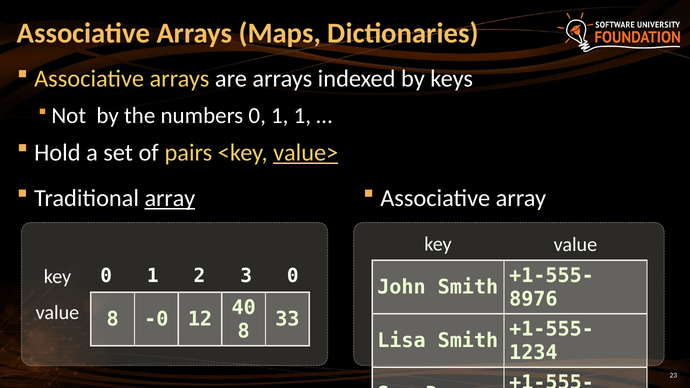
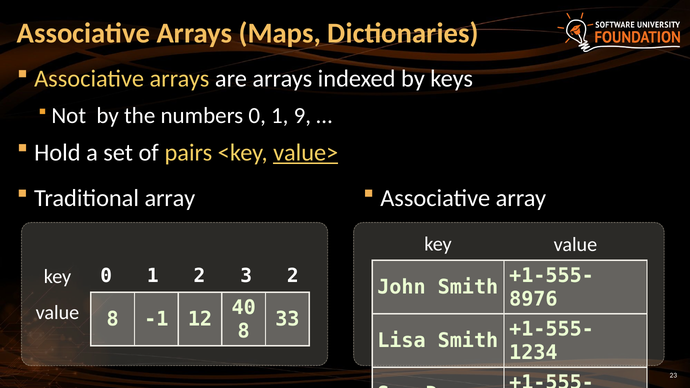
1 1: 1 -> 9
array at (170, 198) underline: present -> none
3 0: 0 -> 2
-0: -0 -> -1
